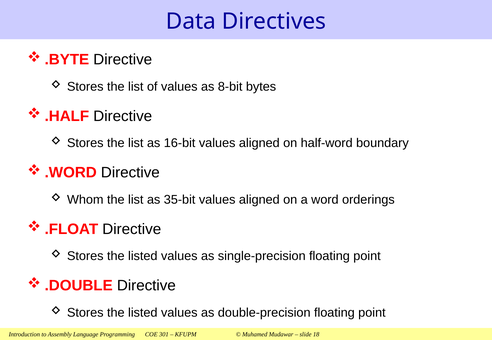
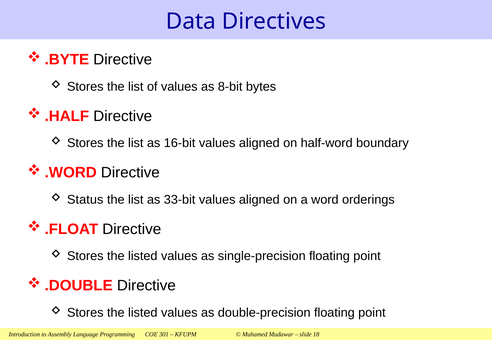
Whom: Whom -> Status
35-bit: 35-bit -> 33-bit
